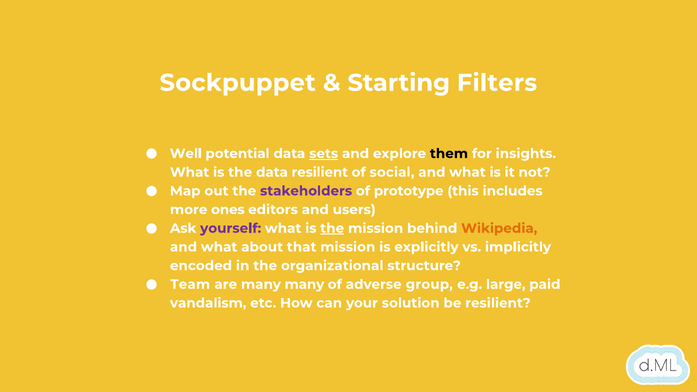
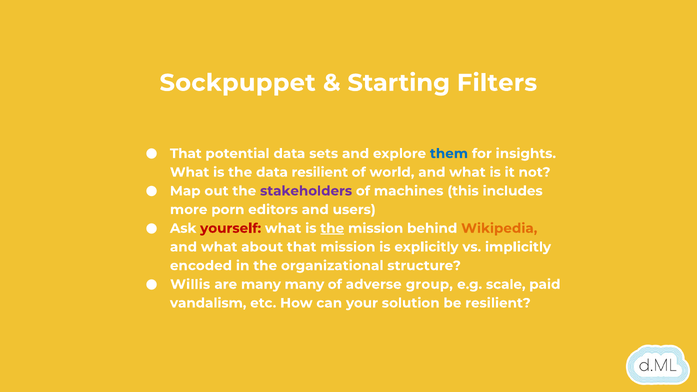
Well at (186, 154): Well -> That
sets underline: present -> none
them colour: black -> blue
social: social -> world
prototype: prototype -> machines
ones: ones -> porn
yourself colour: purple -> red
Team: Team -> Willis
large: large -> scale
